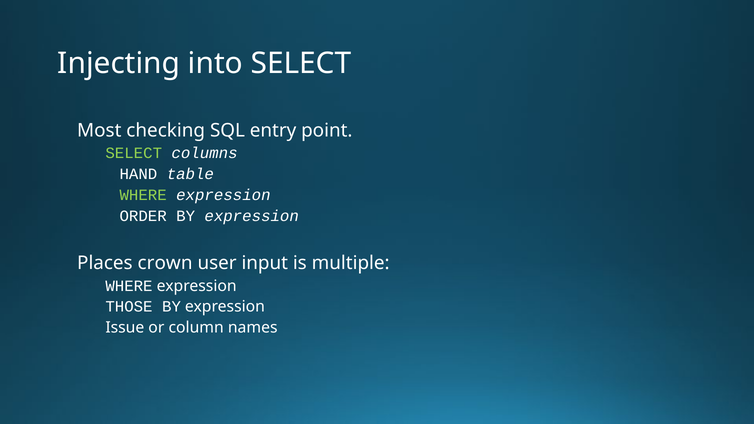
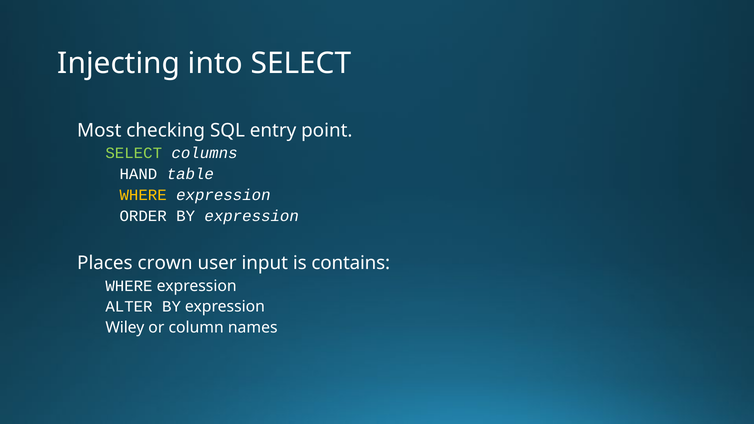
WHERE at (143, 195) colour: light green -> yellow
multiple: multiple -> contains
THOSE: THOSE -> ALTER
Issue: Issue -> Wiley
